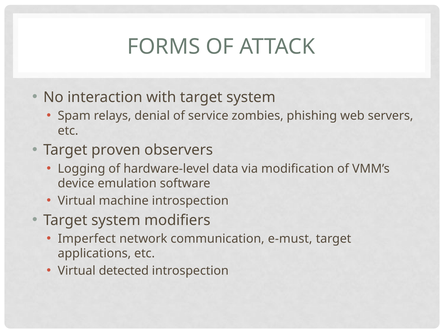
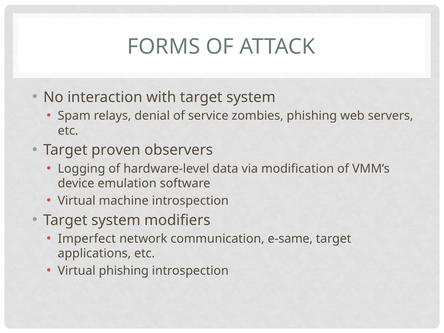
e-must: e-must -> e-same
Virtual detected: detected -> phishing
